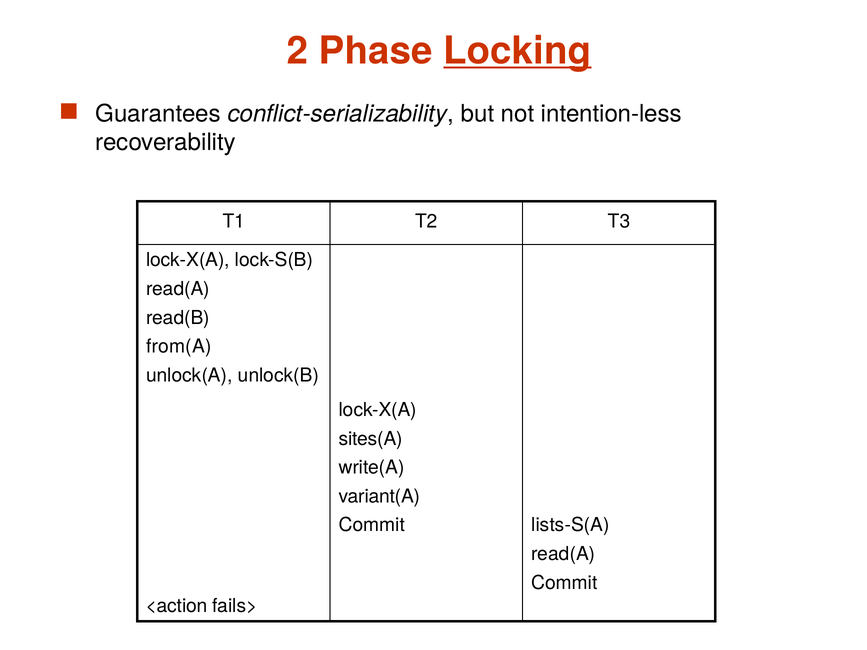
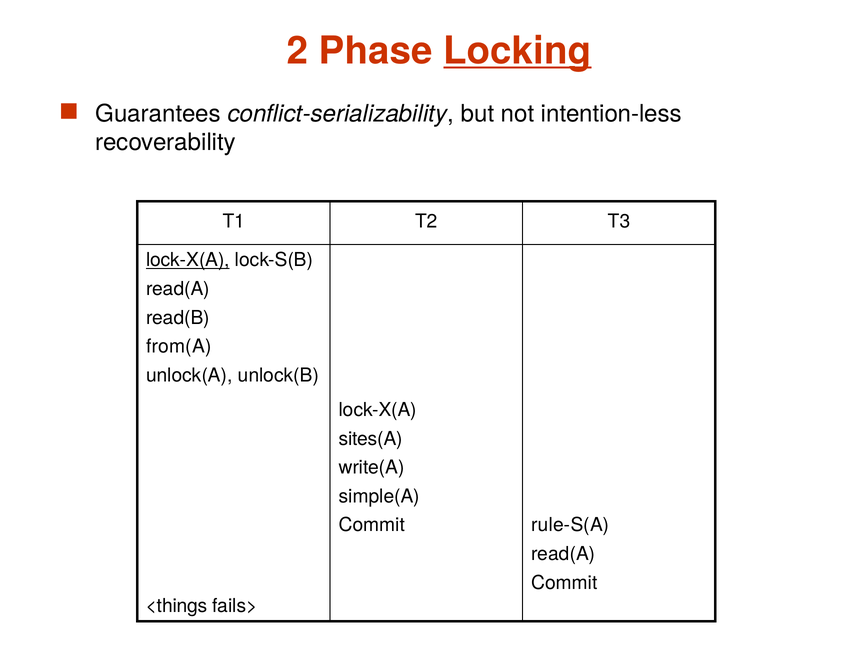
lock-X(A at (188, 260) underline: none -> present
variant(A: variant(A -> simple(A
lists-S(A: lists-S(A -> rule-S(A
<action: <action -> <things
